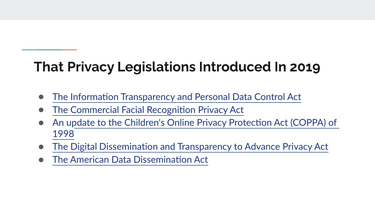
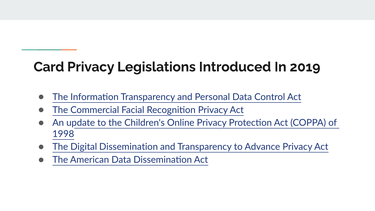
That: That -> Card
